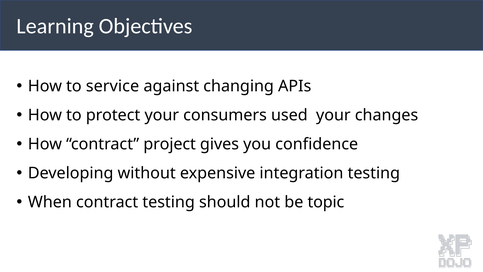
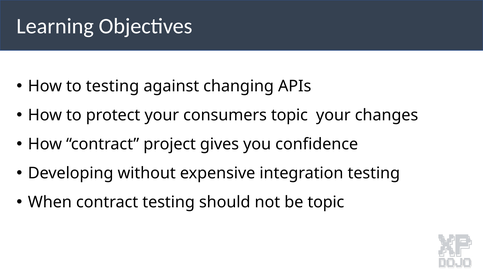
to service: service -> testing
consumers used: used -> topic
